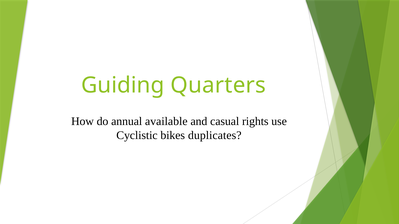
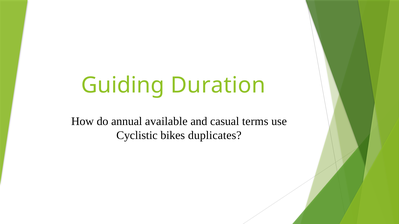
Quarters: Quarters -> Duration
rights: rights -> terms
